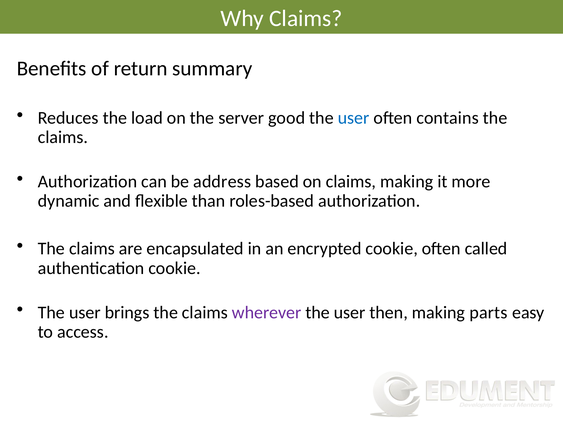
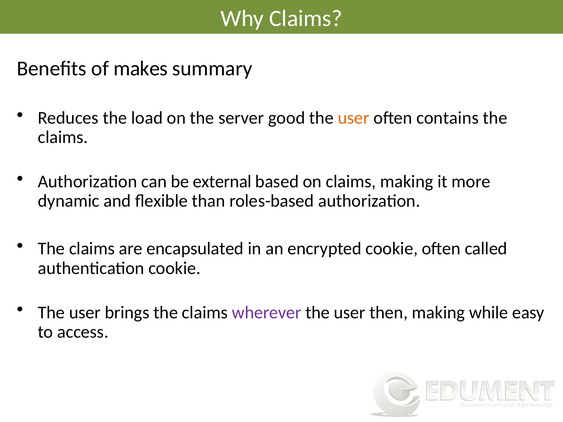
return: return -> makes
user at (354, 118) colour: blue -> orange
address: address -> external
parts: parts -> while
